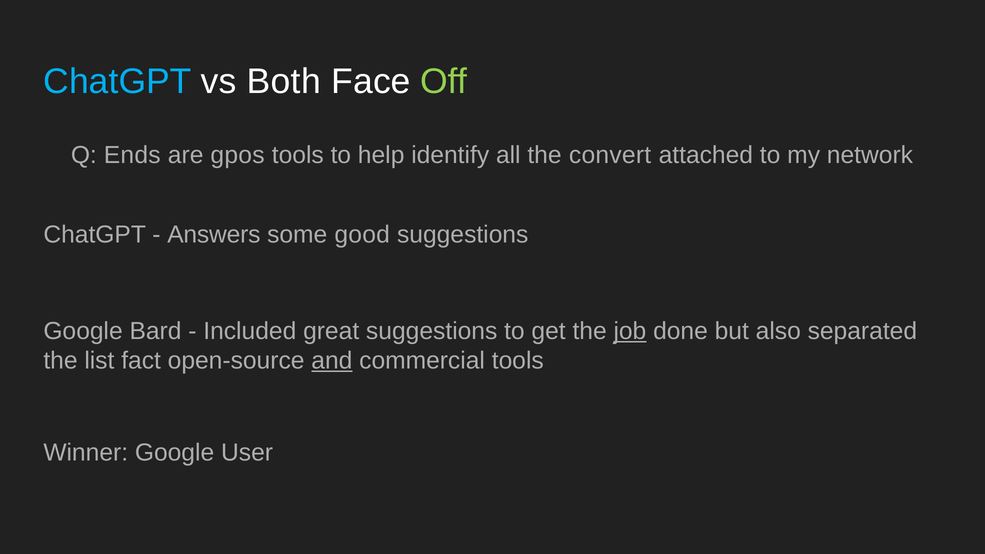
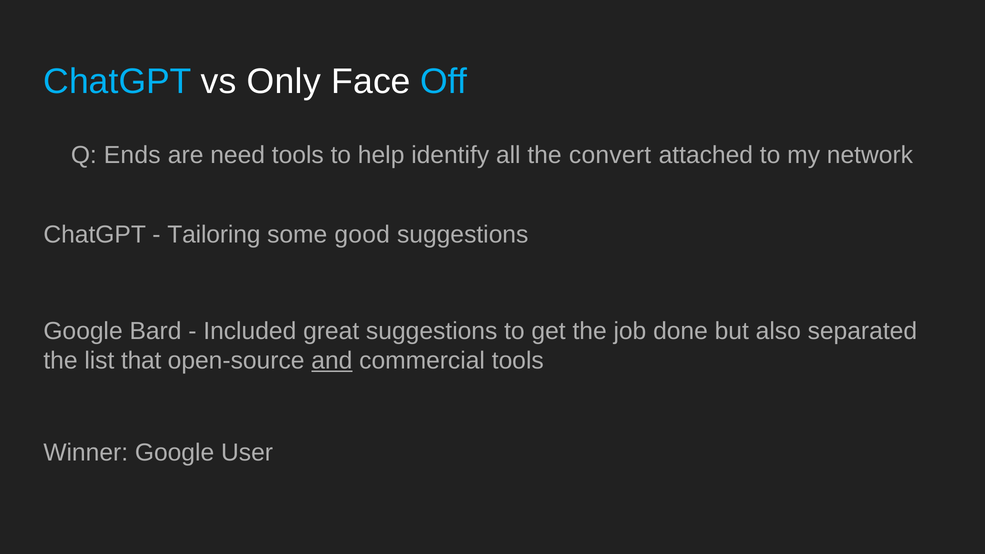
Both: Both -> Only
Off colour: light green -> light blue
gpos: gpos -> need
Answers: Answers -> Tailoring
job underline: present -> none
fact: fact -> that
